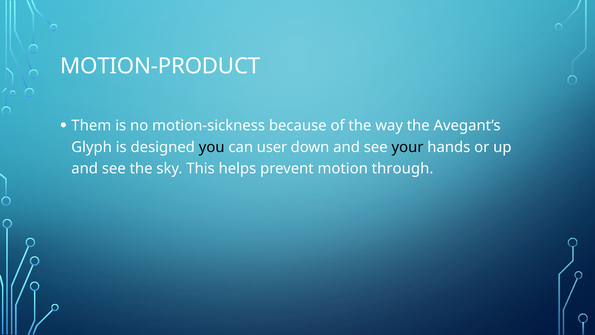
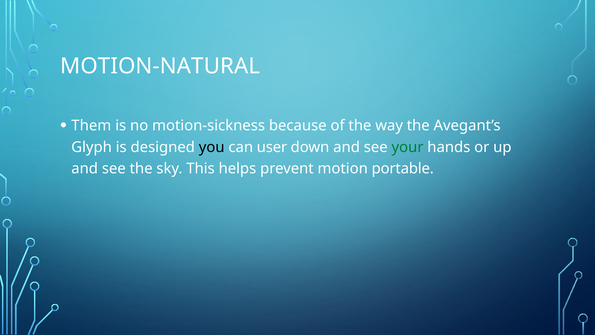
MOTION-PRODUCT: MOTION-PRODUCT -> MOTION-NATURAL
your colour: black -> green
through: through -> portable
